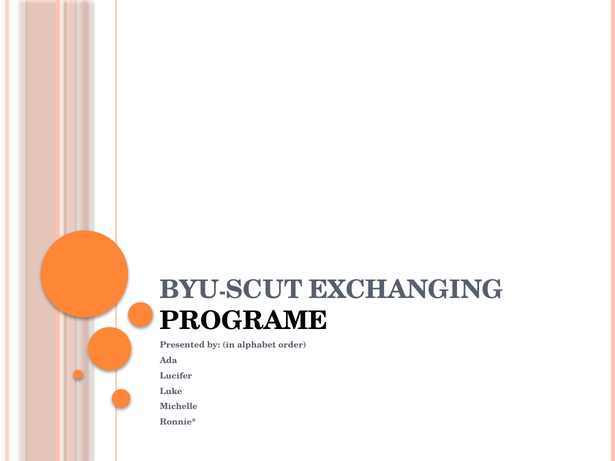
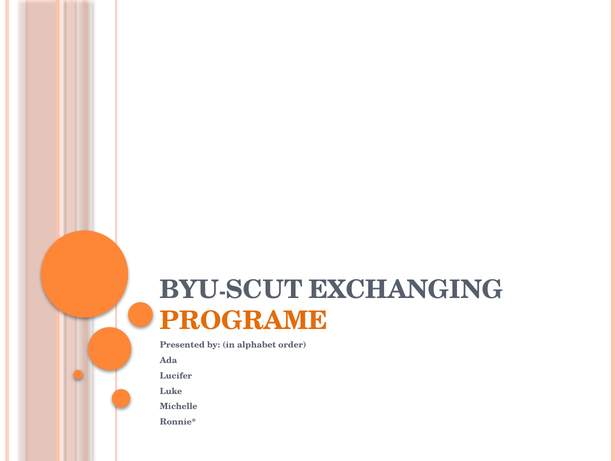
PROGRAME colour: black -> orange
